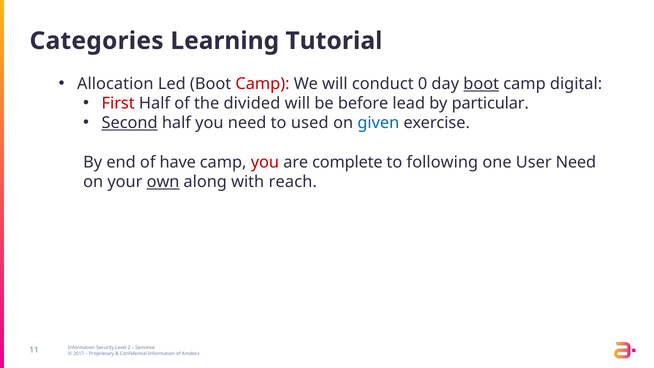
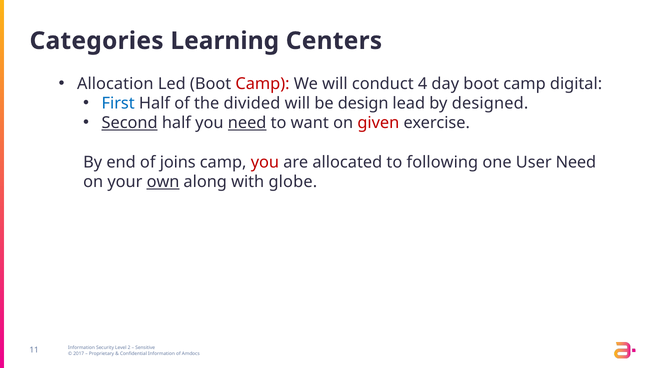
Tutorial: Tutorial -> Centers
0: 0 -> 4
boot at (481, 84) underline: present -> none
First colour: red -> blue
before: before -> design
particular: particular -> designed
need at (247, 123) underline: none -> present
used: used -> want
given colour: blue -> red
have: have -> joins
complete: complete -> allocated
reach: reach -> globe
